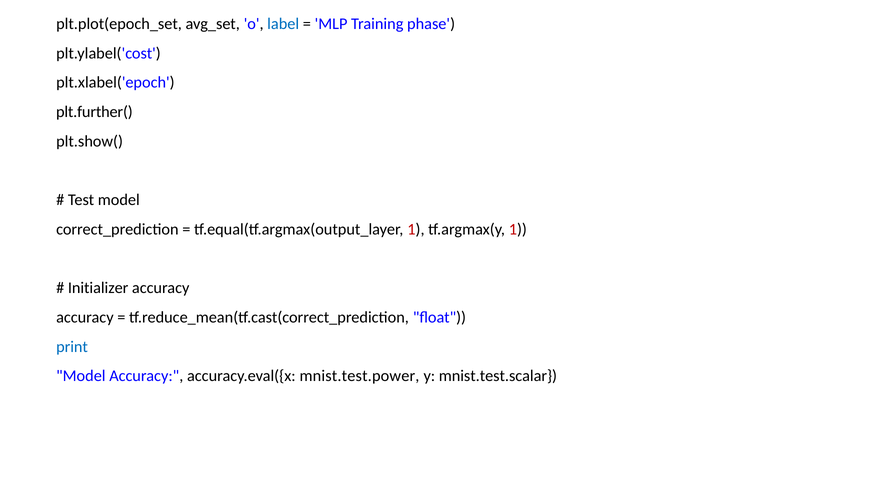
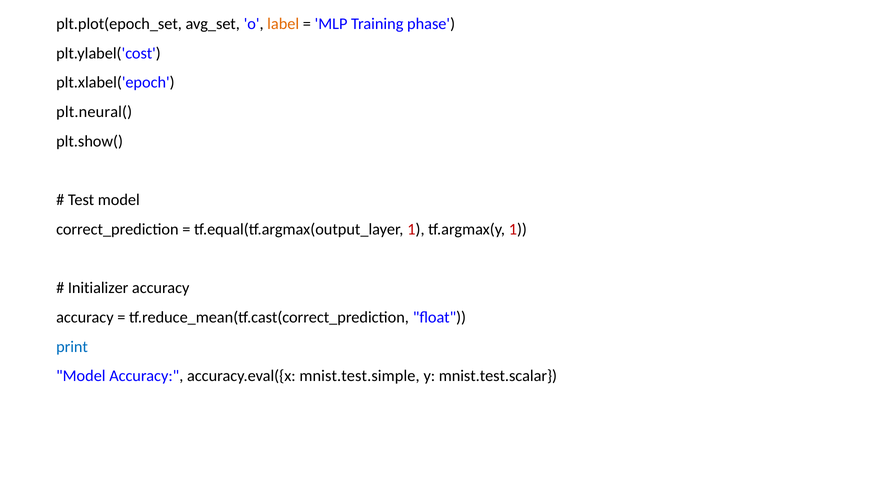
label colour: blue -> orange
plt.further(: plt.further( -> plt.neural(
mnist.test.power: mnist.test.power -> mnist.test.simple
